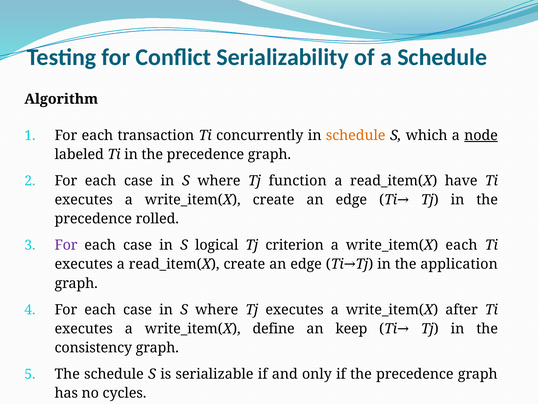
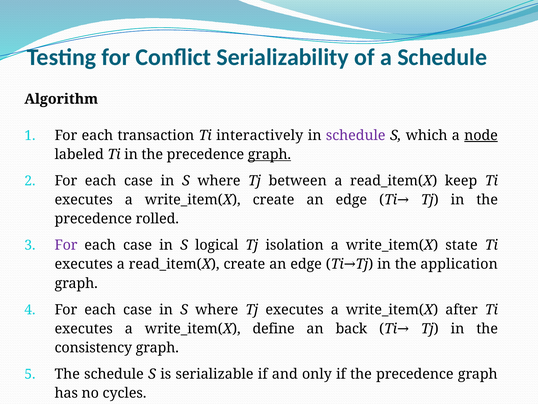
concurrently: concurrently -> interactively
schedule at (356, 135) colour: orange -> purple
graph at (269, 154) underline: none -> present
function: function -> between
have: have -> keep
criterion: criterion -> isolation
write_item(X each: each -> state
keep: keep -> back
